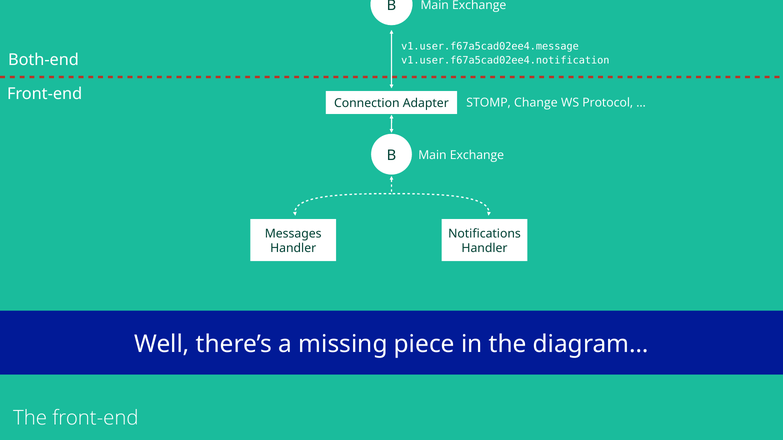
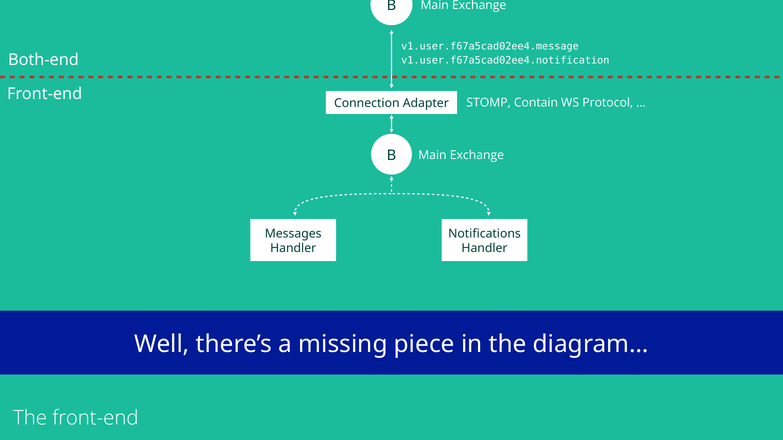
Change: Change -> Contain
